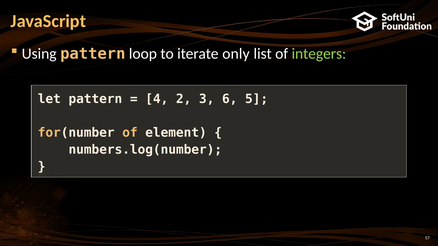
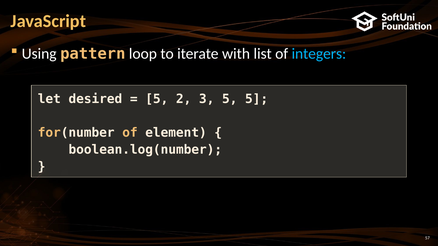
only: only -> with
integers colour: light green -> light blue
let pattern: pattern -> desired
4 at (157, 99): 4 -> 5
3 6: 6 -> 5
numbers.log(number: numbers.log(number -> boolean.log(number
